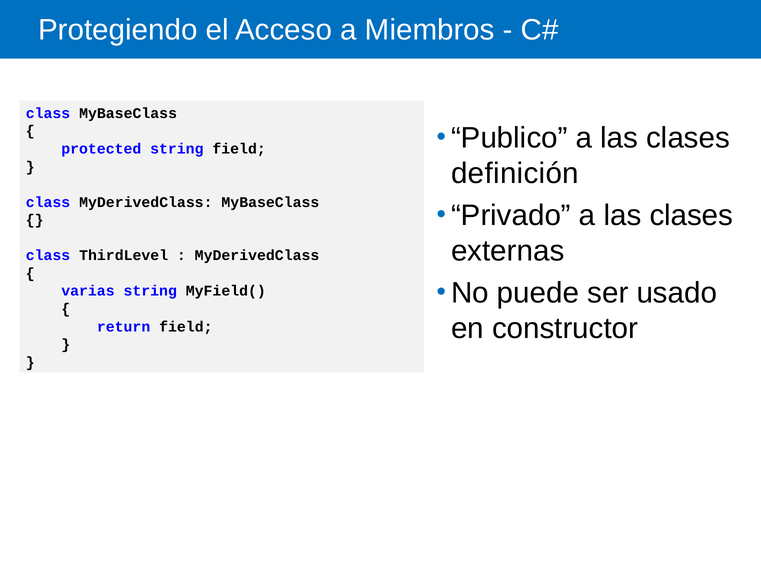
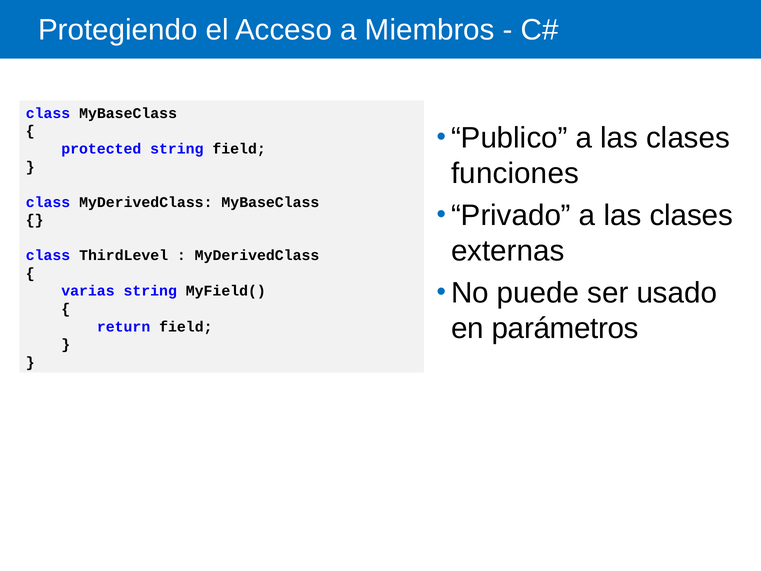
definición: definición -> funciones
constructor: constructor -> parámetros
